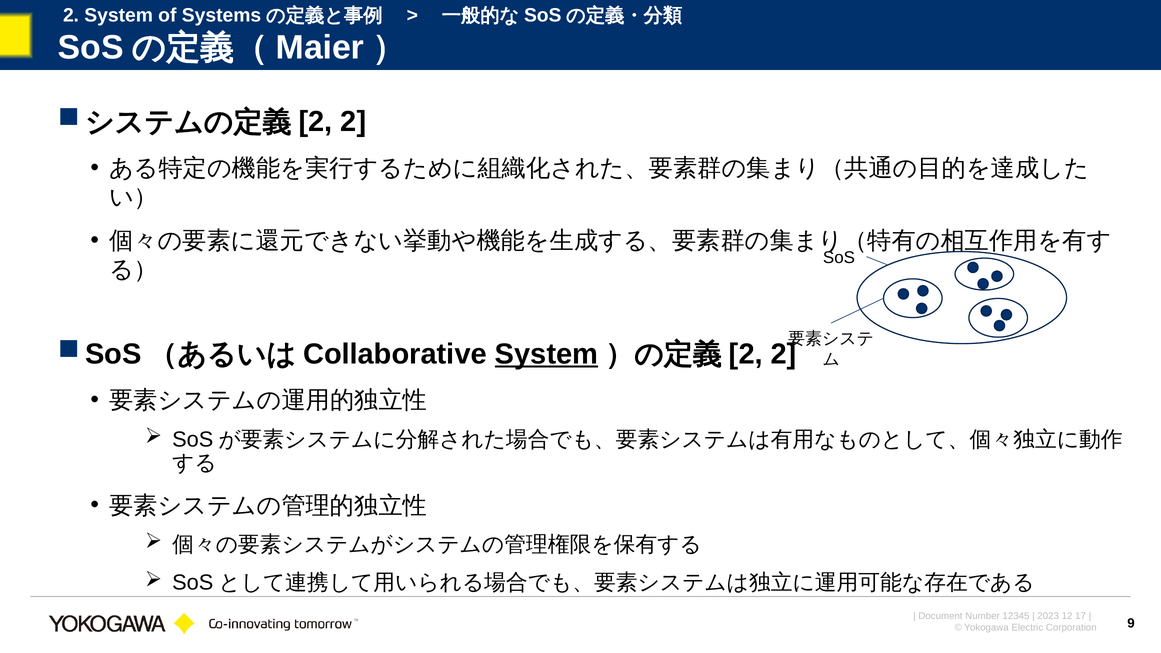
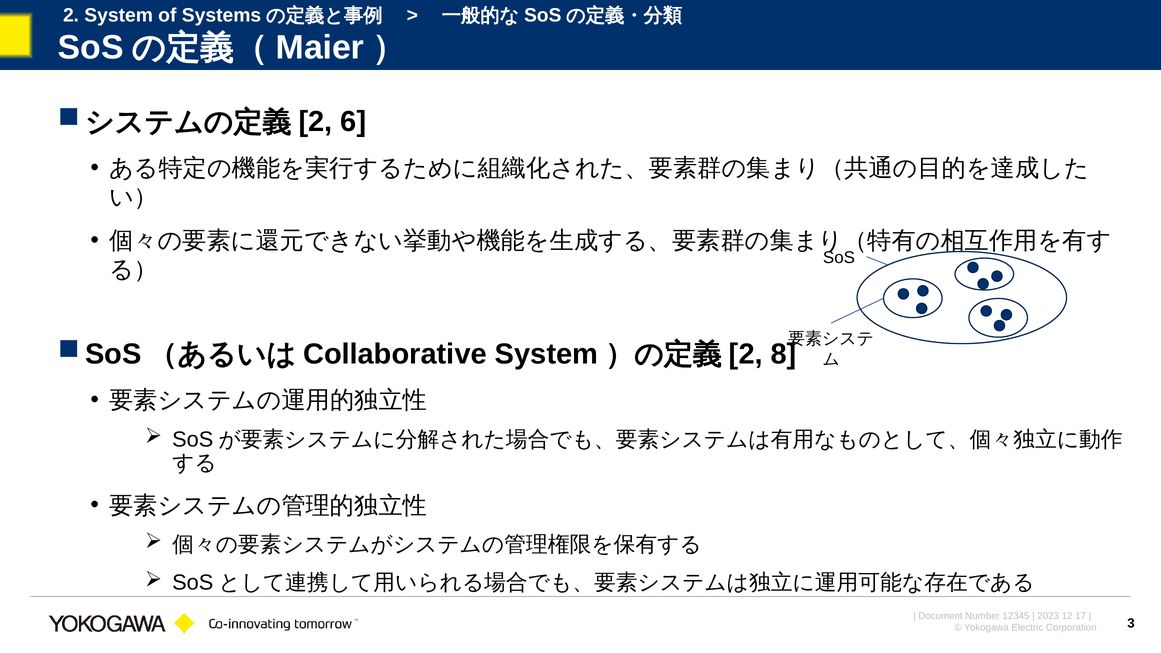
2 at (353, 122): 2 -> 6
System at (547, 354) underline: present -> none
2 at (784, 354): 2 -> 8
9: 9 -> 3
